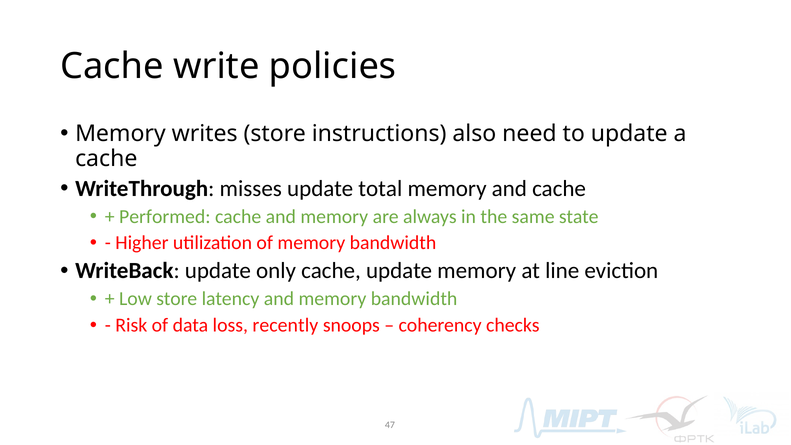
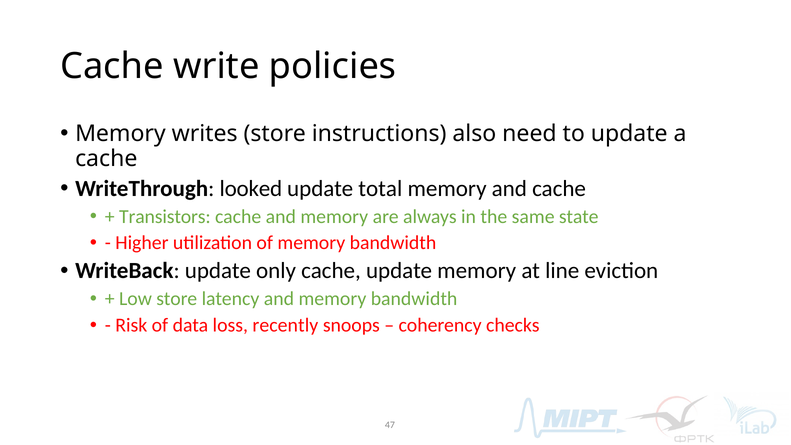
misses: misses -> looked
Performed: Performed -> Transistors
